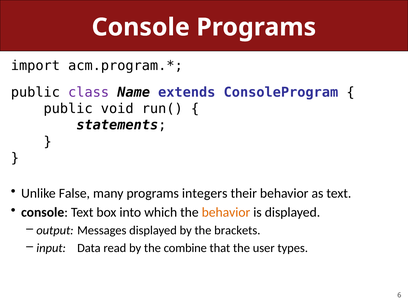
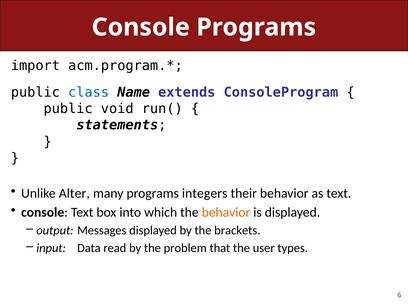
class colour: purple -> blue
False: False -> Alter
combine: combine -> problem
